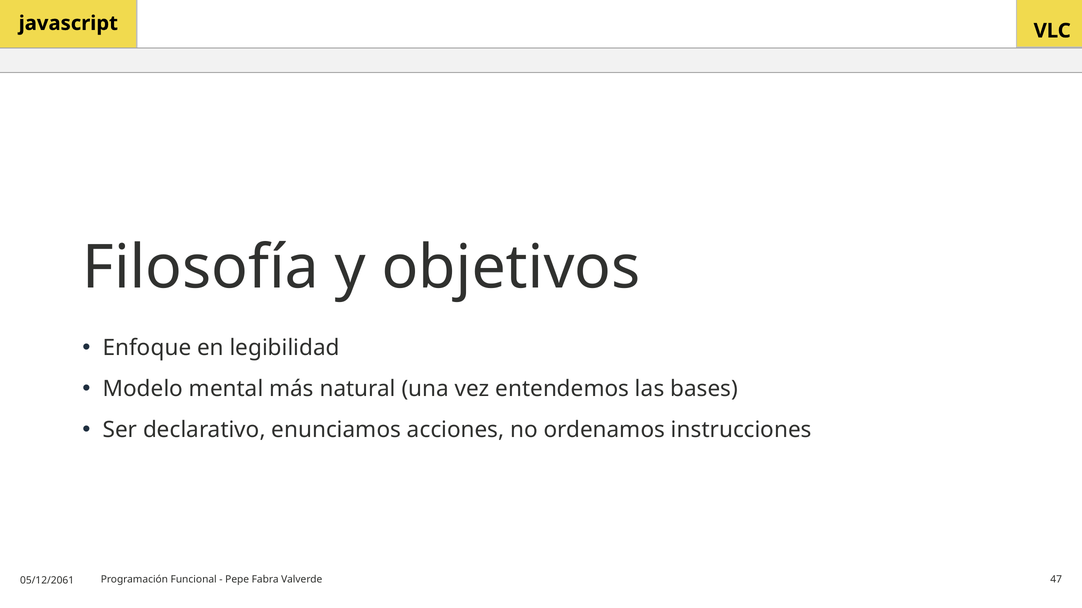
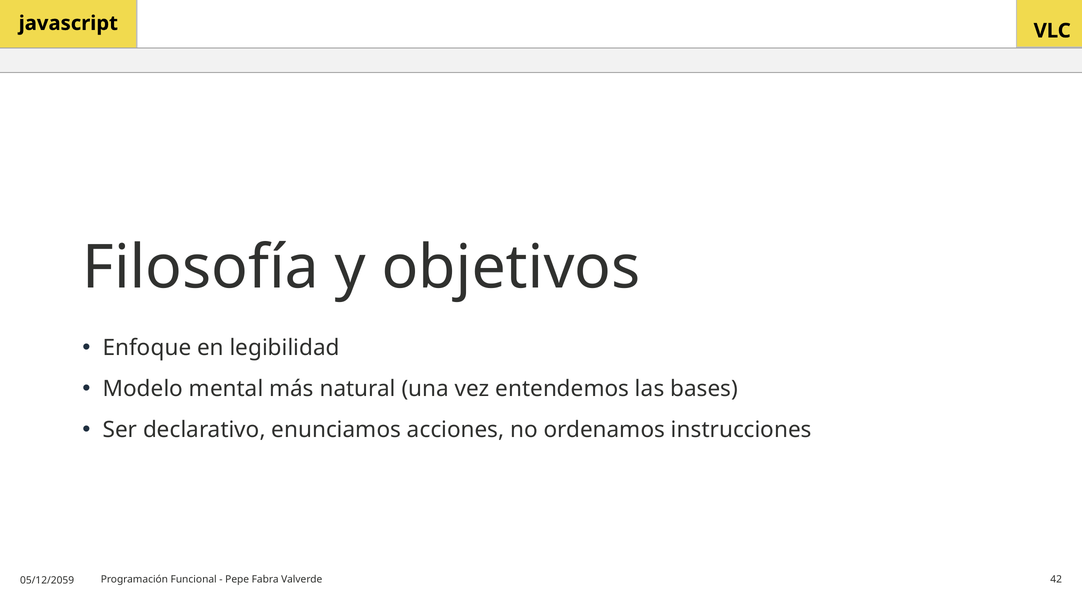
47: 47 -> 42
05/12/2061: 05/12/2061 -> 05/12/2059
